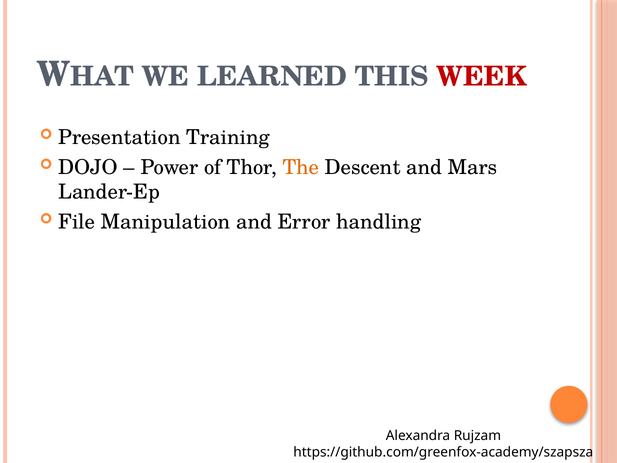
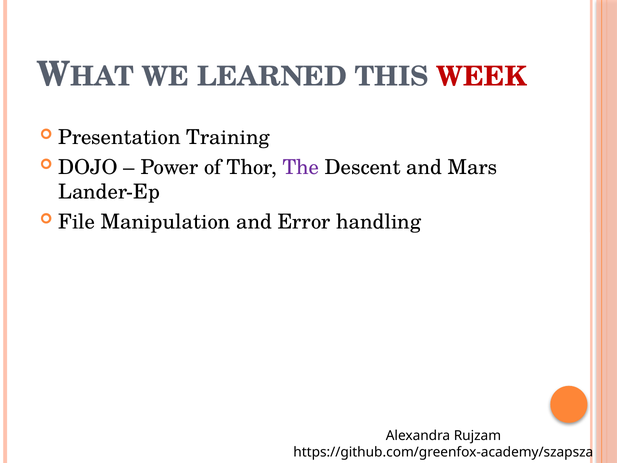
The colour: orange -> purple
